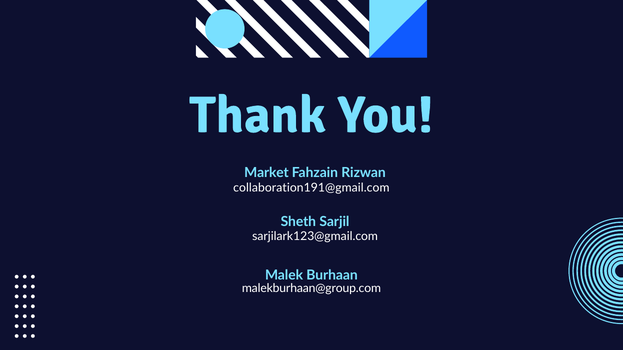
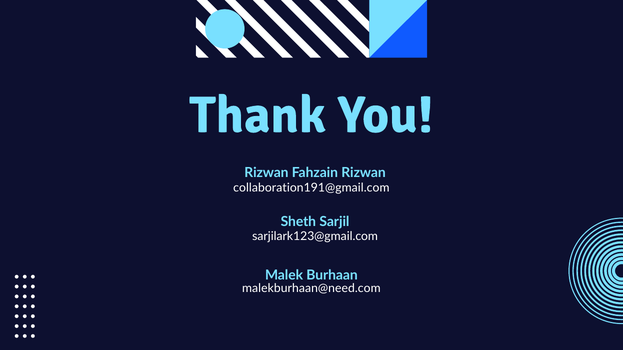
Market at (266, 173): Market -> Rizwan
malekburhaan@group.com: malekburhaan@group.com -> malekburhaan@need.com
